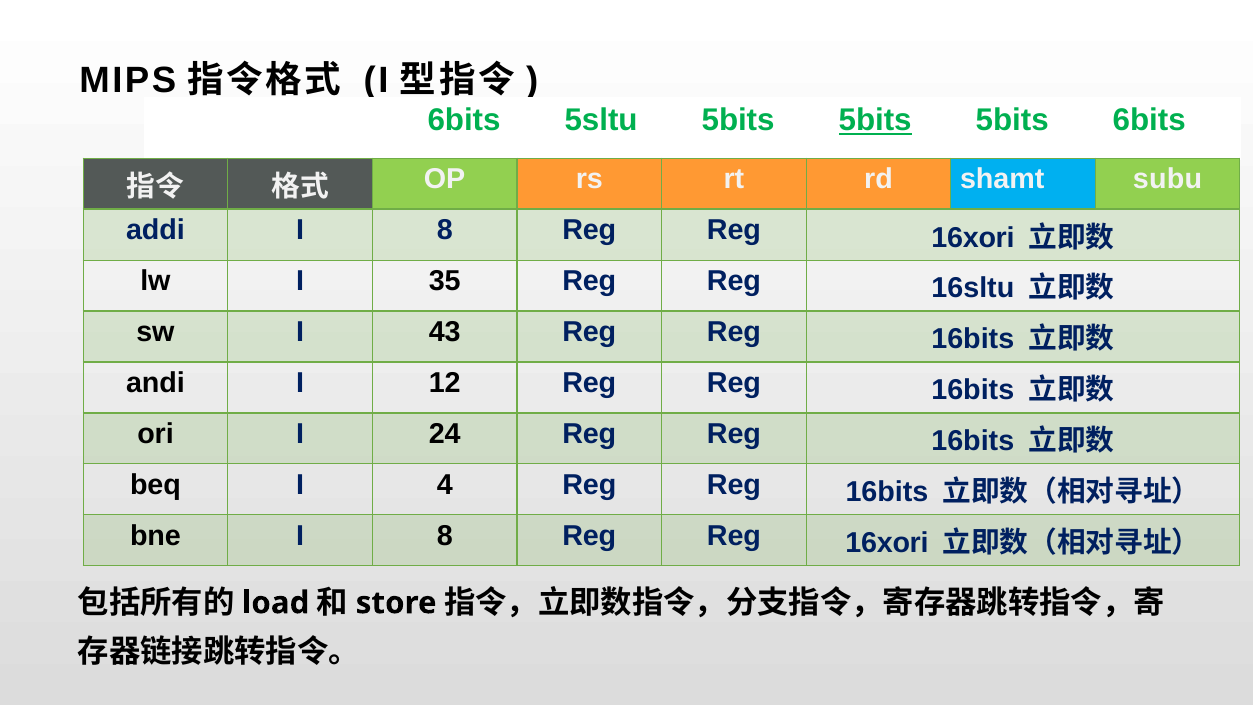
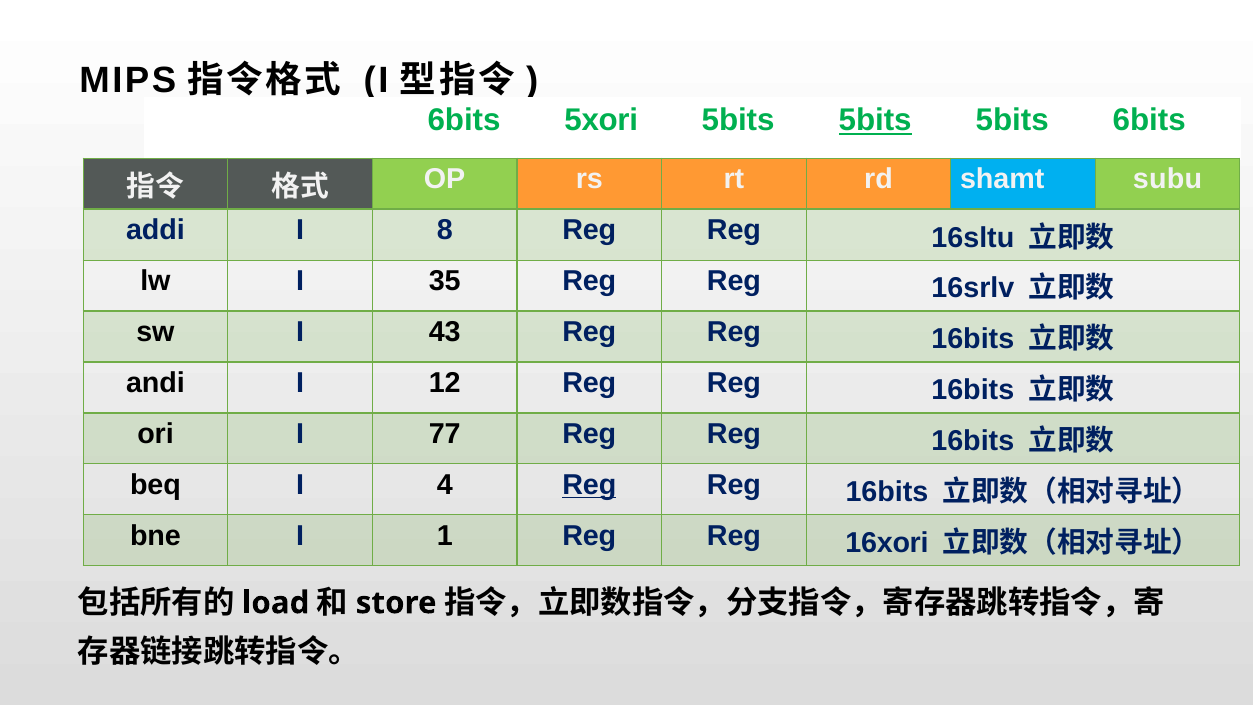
5sltu: 5sltu -> 5xori
16xori at (973, 237): 16xori -> 16sltu
16sltu: 16sltu -> 16srlv
24: 24 -> 77
Reg at (589, 485) underline: none -> present
bne I 8: 8 -> 1
